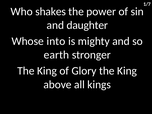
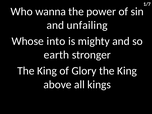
shakes: shakes -> wanna
daughter: daughter -> unfailing
